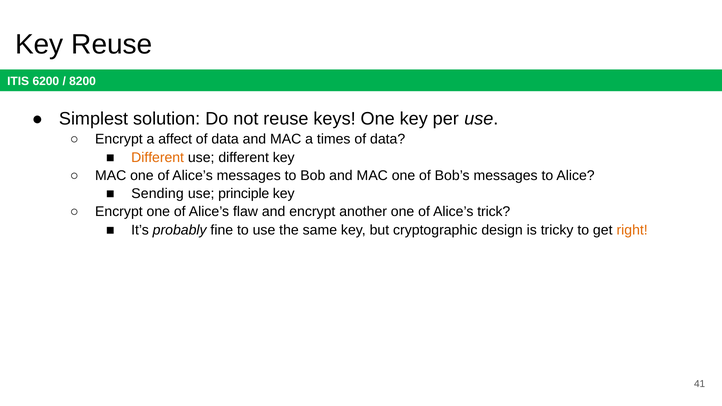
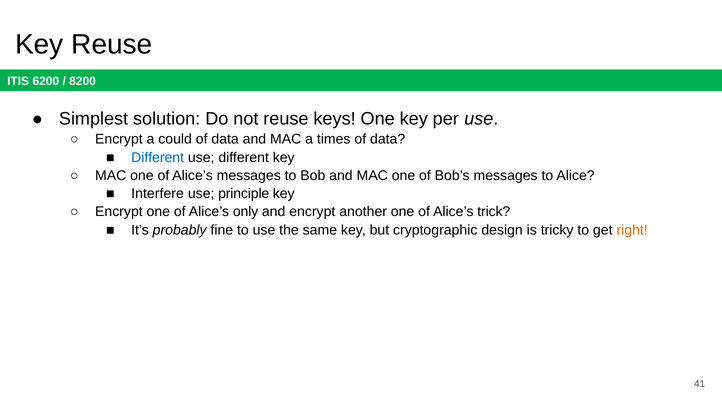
affect: affect -> could
Different at (158, 158) colour: orange -> blue
Sending: Sending -> Interfere
flaw: flaw -> only
